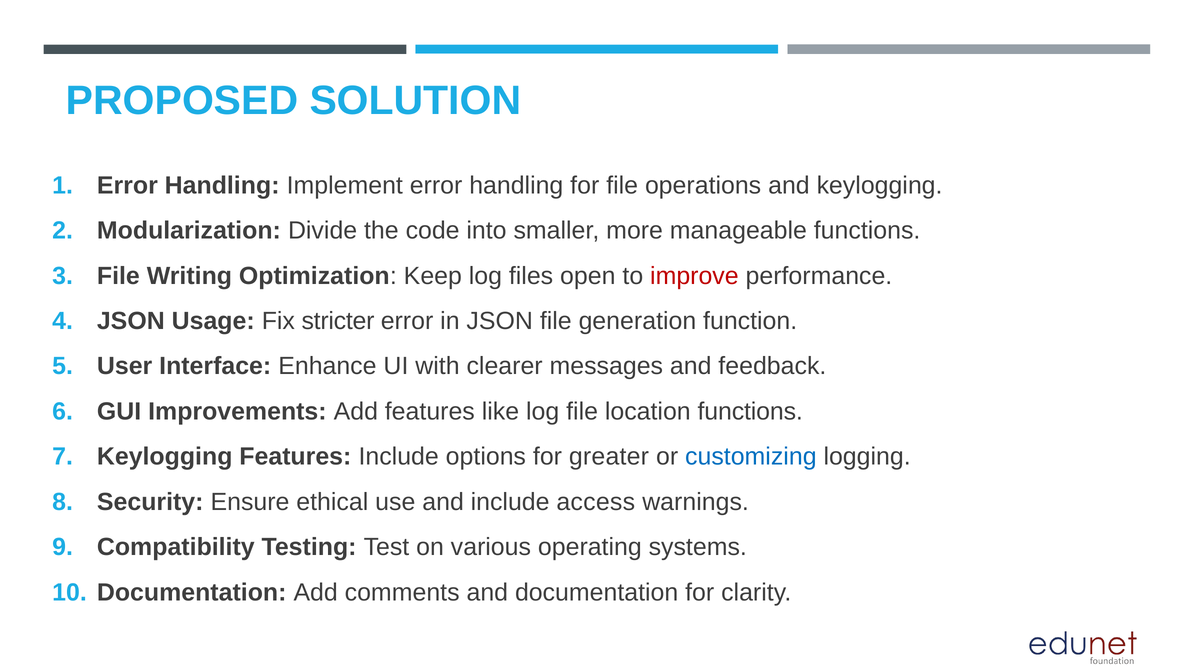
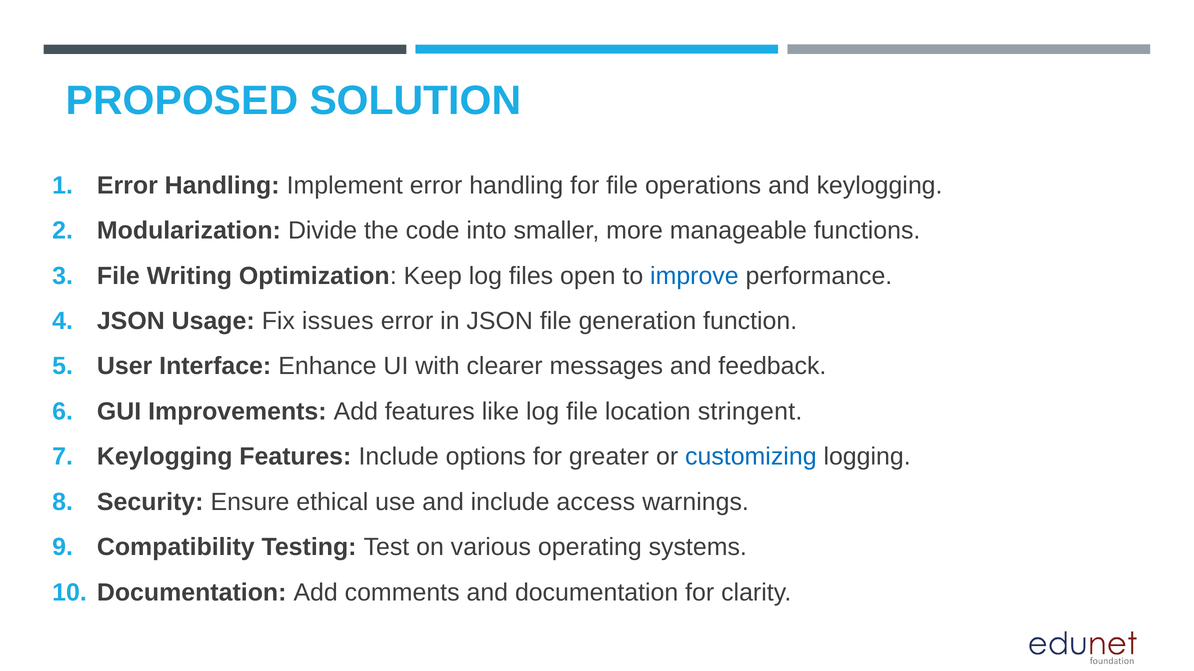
improve colour: red -> blue
stricter: stricter -> issues
location functions: functions -> stringent
